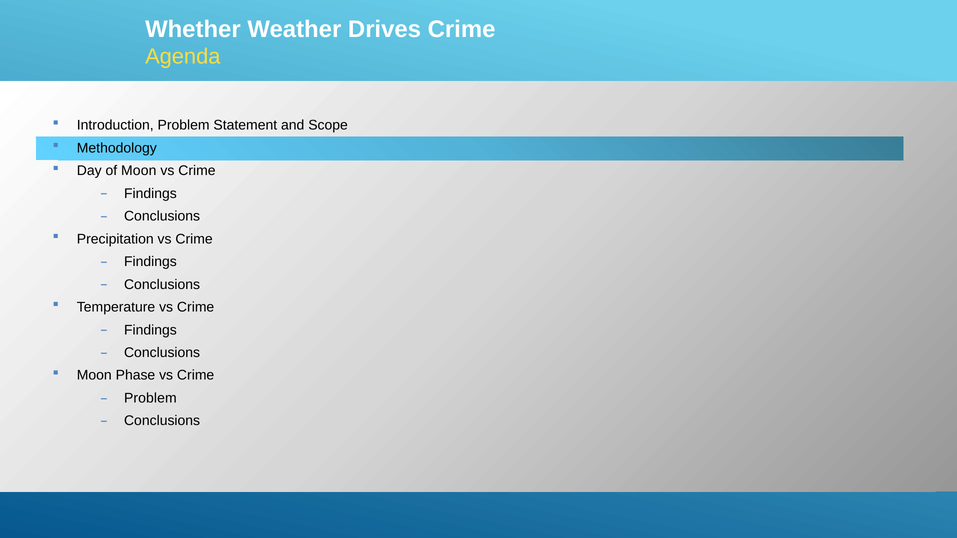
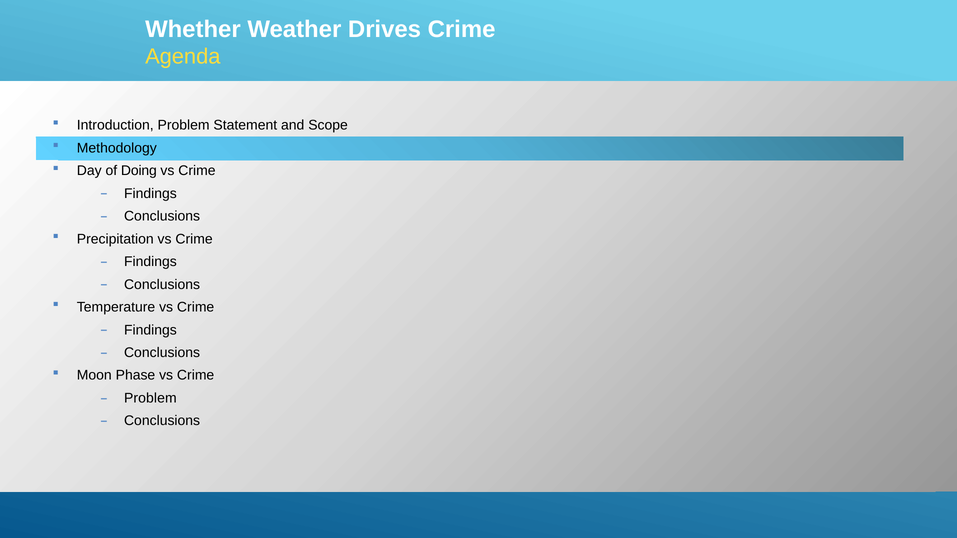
of Moon: Moon -> Doing
